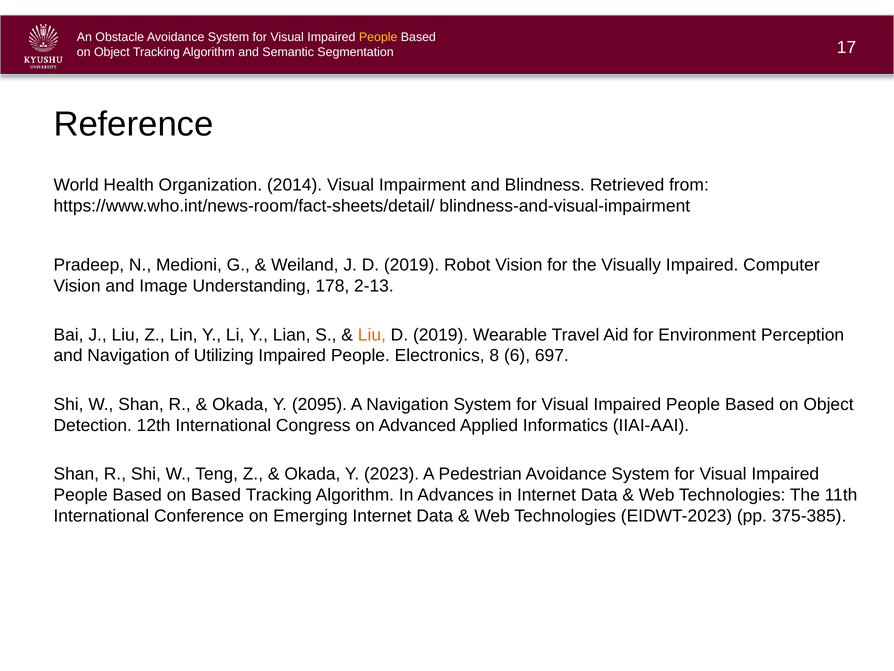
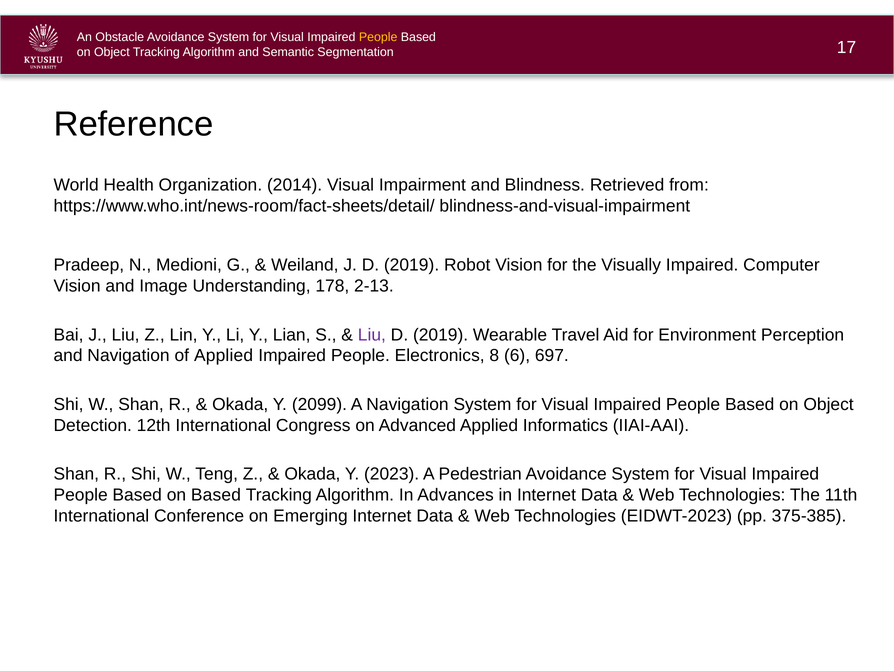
Liu at (372, 335) colour: orange -> purple
of Utilizing: Utilizing -> Applied
2095: 2095 -> 2099
